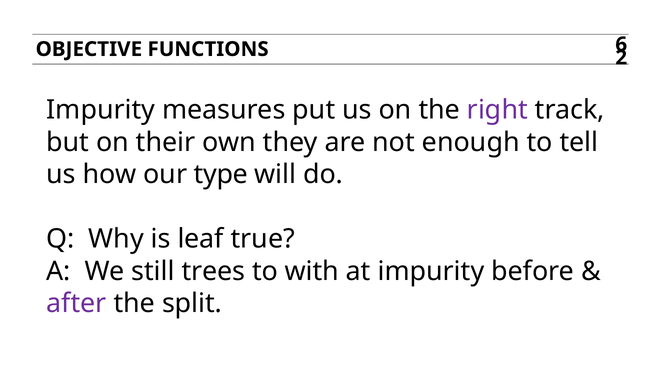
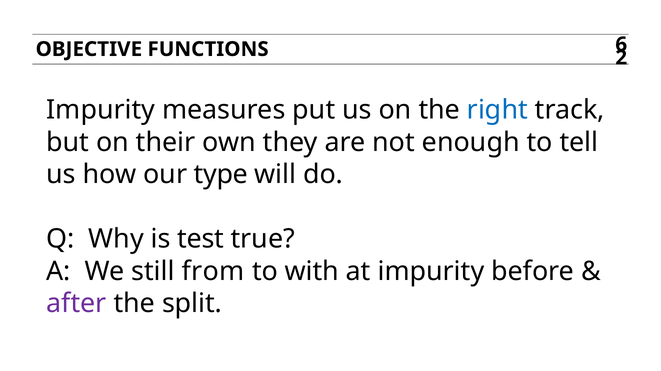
right colour: purple -> blue
leaf: leaf -> test
trees: trees -> from
